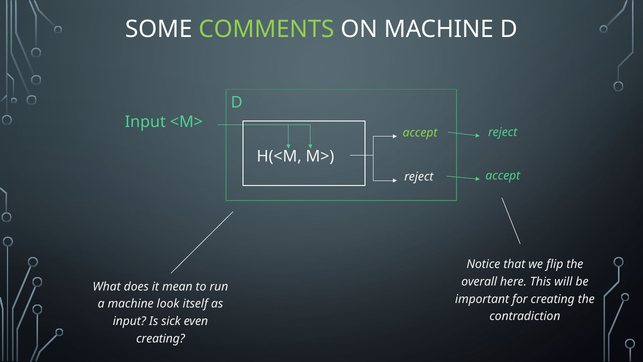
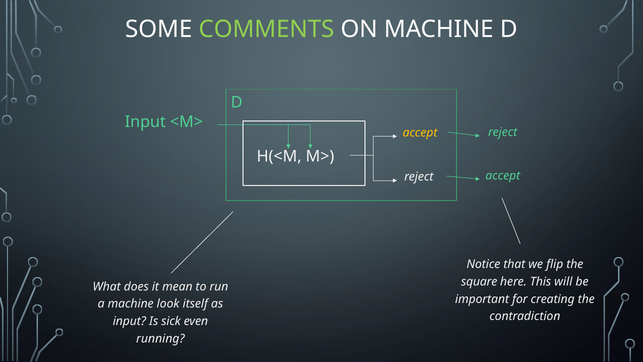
accept at (420, 133) colour: light green -> yellow
overall: overall -> square
creating at (161, 338): creating -> running
